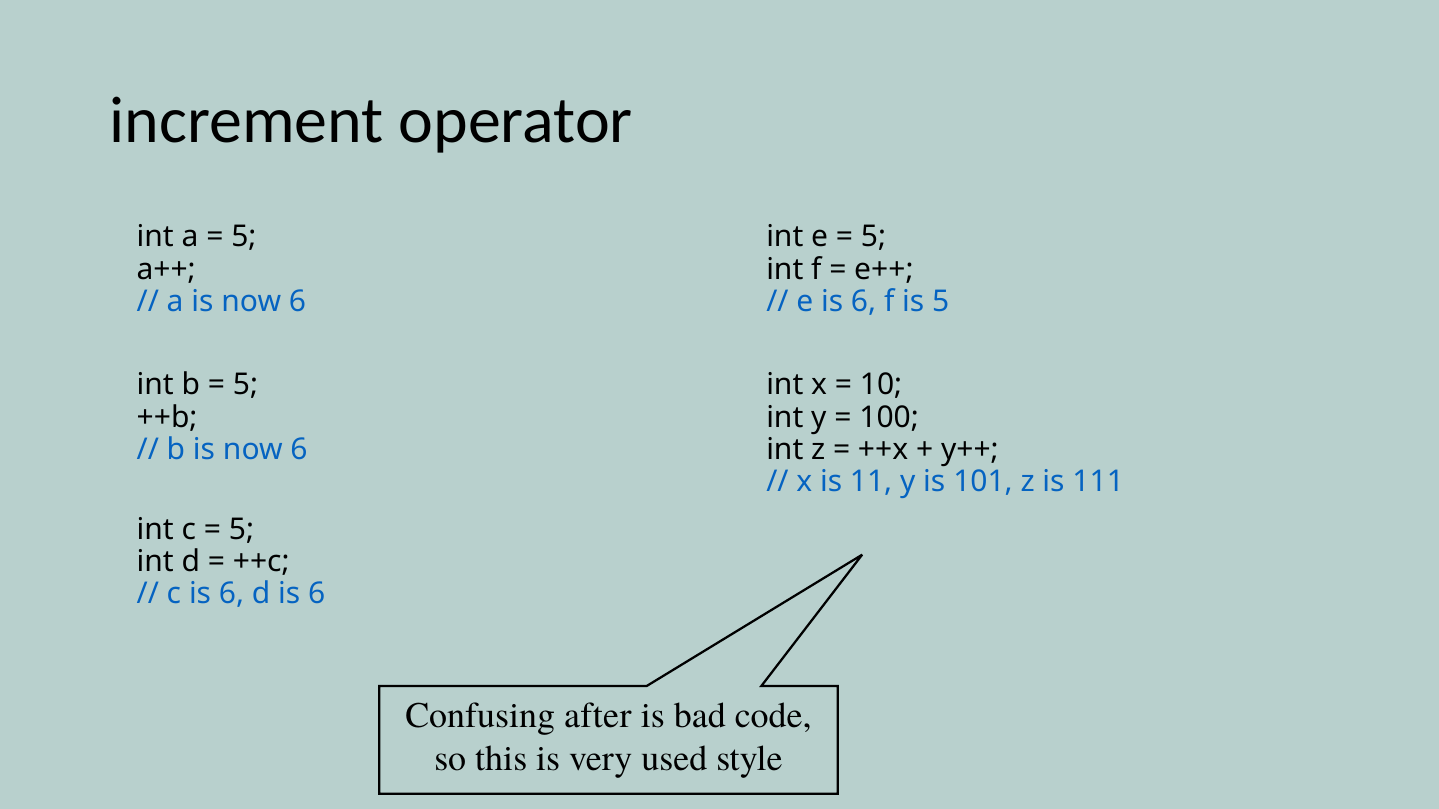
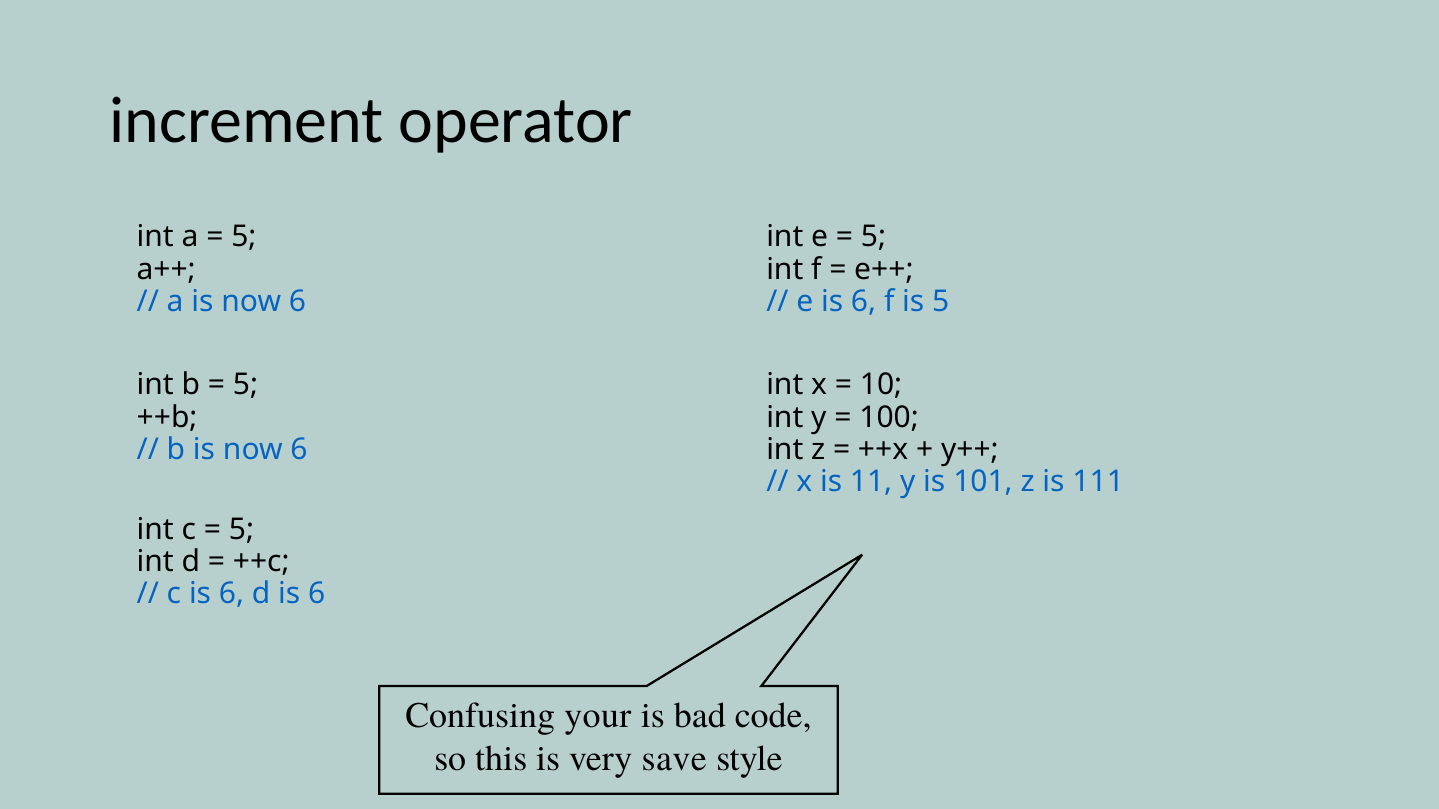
after: after -> your
used: used -> save
